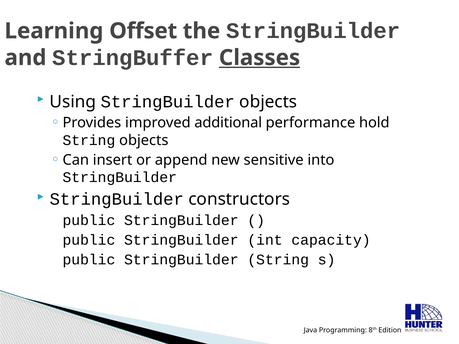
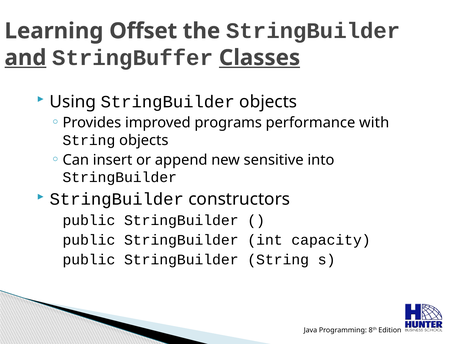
and underline: none -> present
additional: additional -> programs
hold: hold -> with
